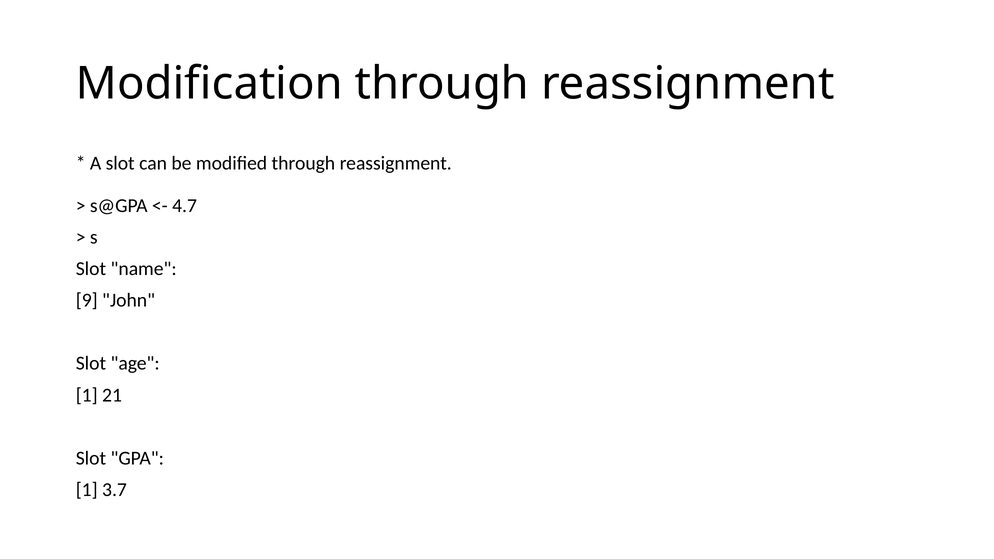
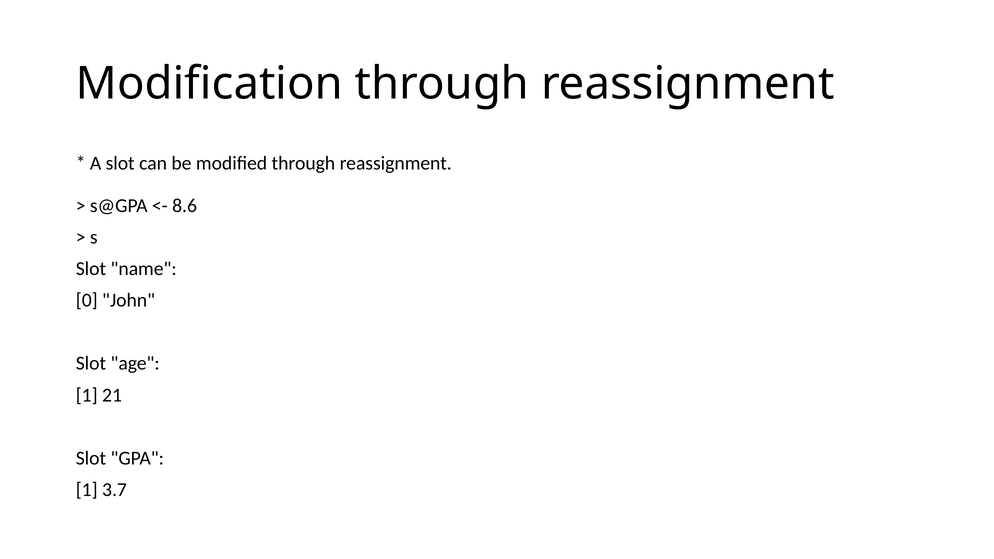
4.7: 4.7 -> 8.6
9: 9 -> 0
